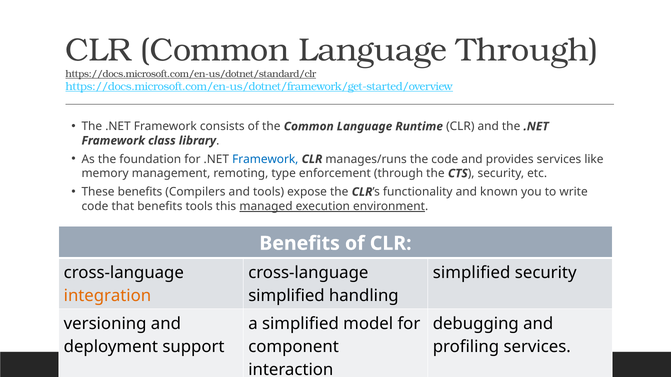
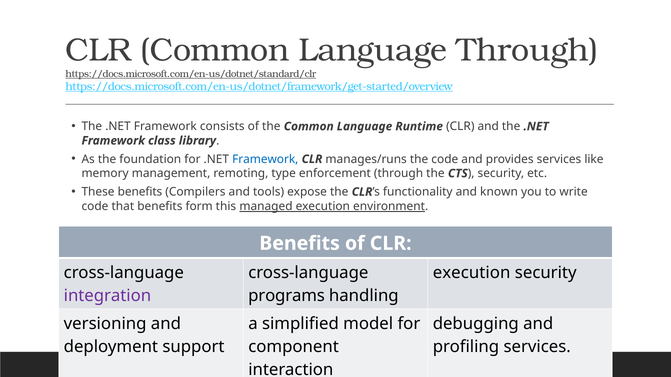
benefits tools: tools -> form
simplified at (472, 273): simplified -> execution
integration colour: orange -> purple
simplified at (286, 296): simplified -> programs
